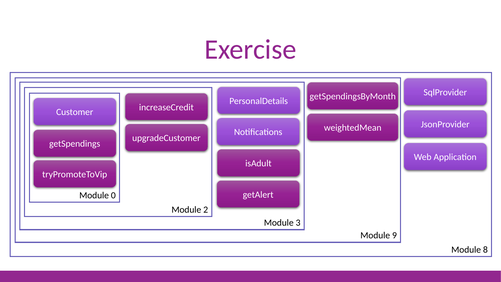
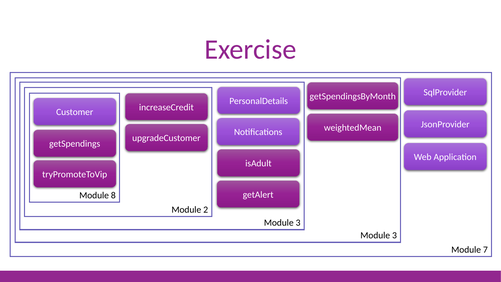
0: 0 -> 8
9 at (394, 235): 9 -> 3
8: 8 -> 7
